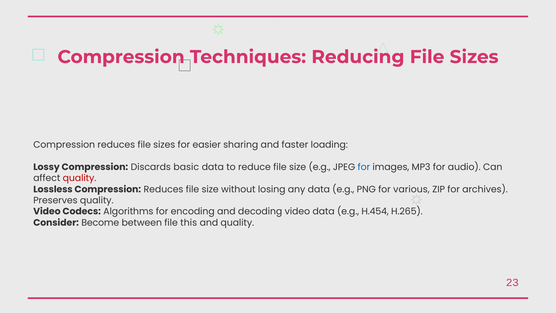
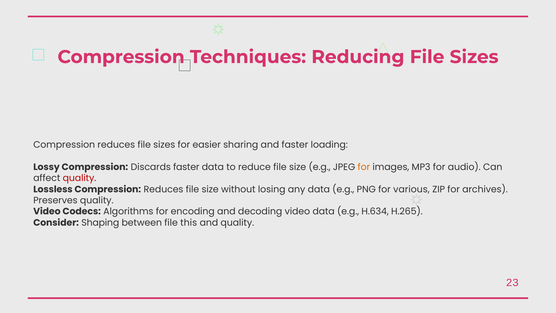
Discards basic: basic -> faster
for at (364, 167) colour: blue -> orange
H.454: H.454 -> H.634
Become: Become -> Shaping
